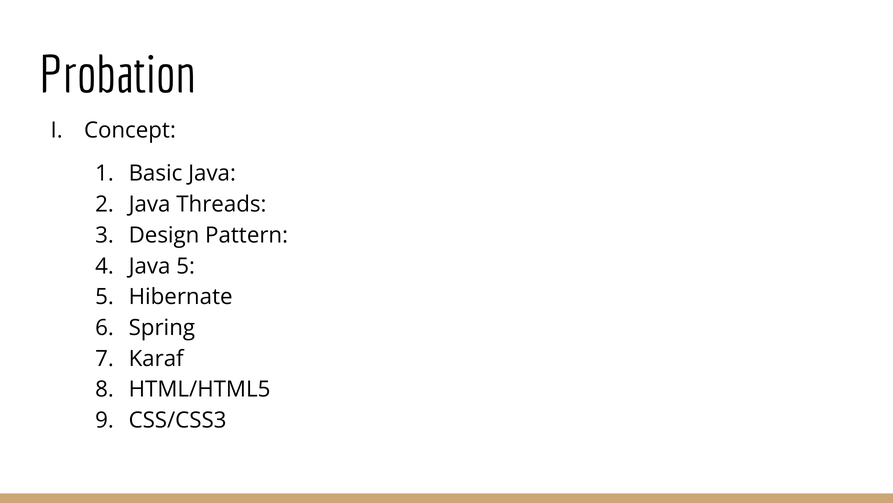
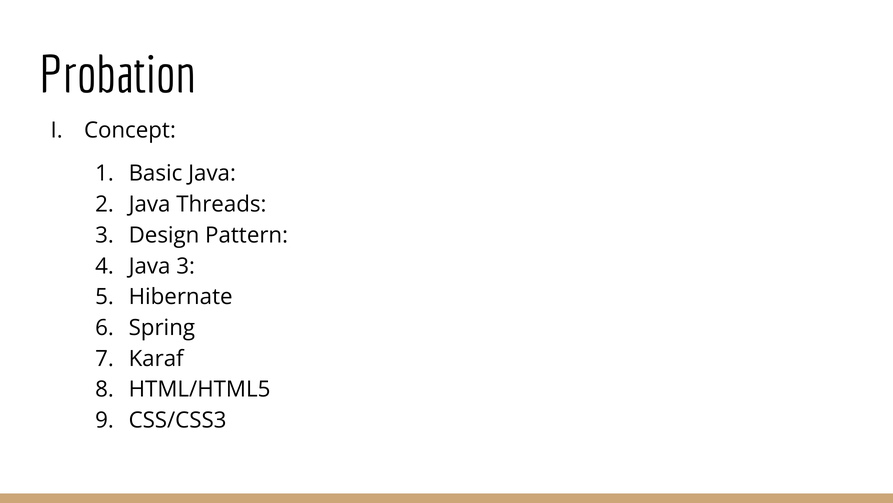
Java 5: 5 -> 3
